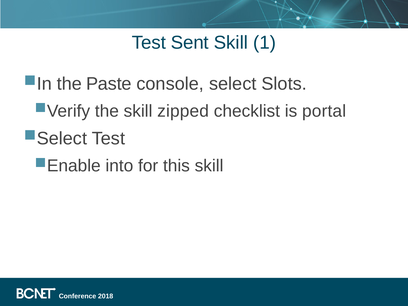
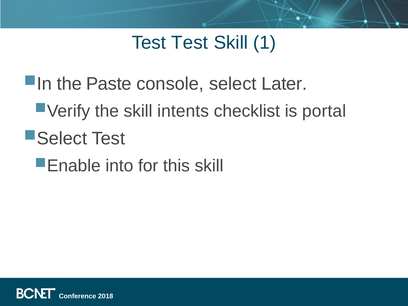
Test Sent: Sent -> Test
Slots: Slots -> Later
zipped: zipped -> intents
